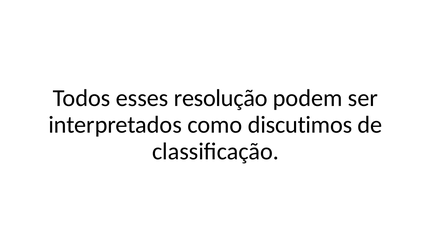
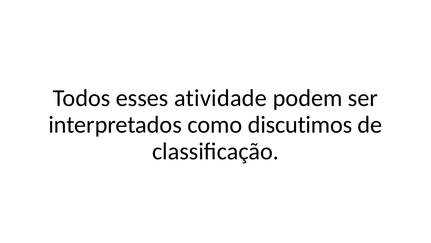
resolução: resolução -> atividade
